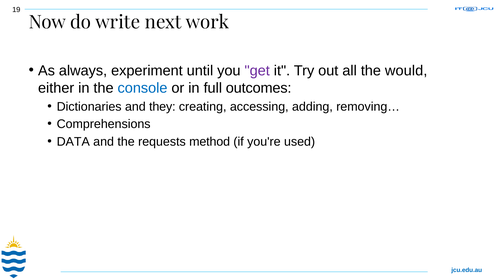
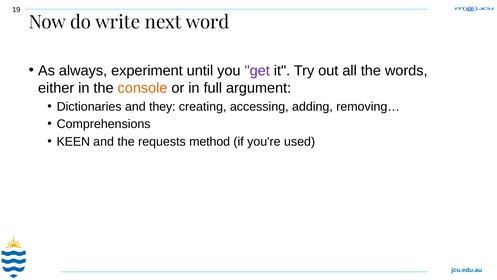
work: work -> word
would: would -> words
console colour: blue -> orange
outcomes: outcomes -> argument
DATA: DATA -> KEEN
